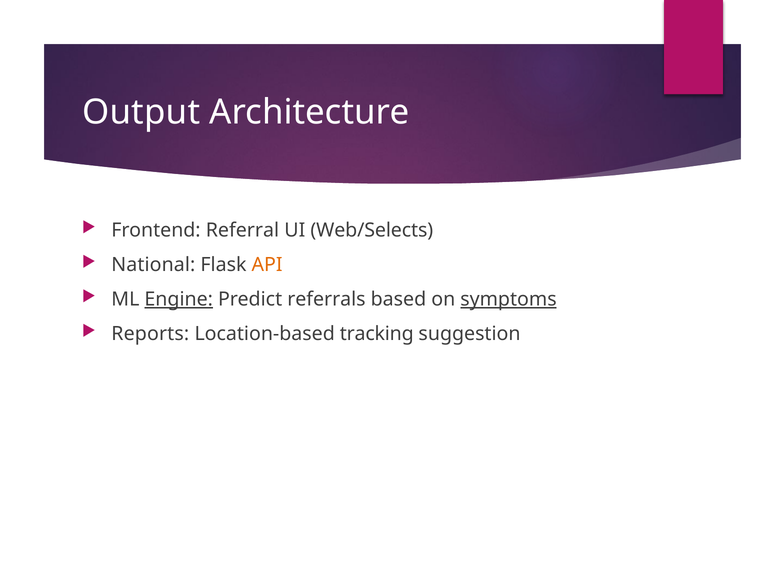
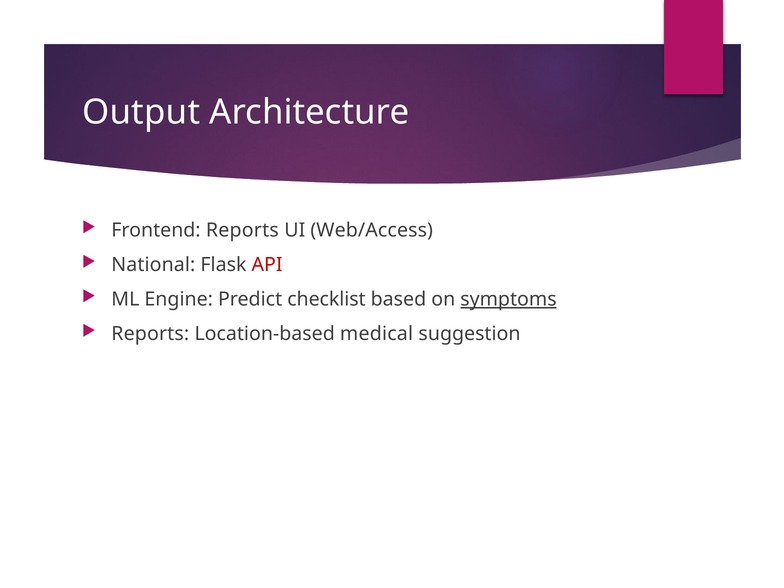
Frontend Referral: Referral -> Reports
Web/Selects: Web/Selects -> Web/Access
API colour: orange -> red
Engine underline: present -> none
referrals: referrals -> checklist
tracking: tracking -> medical
